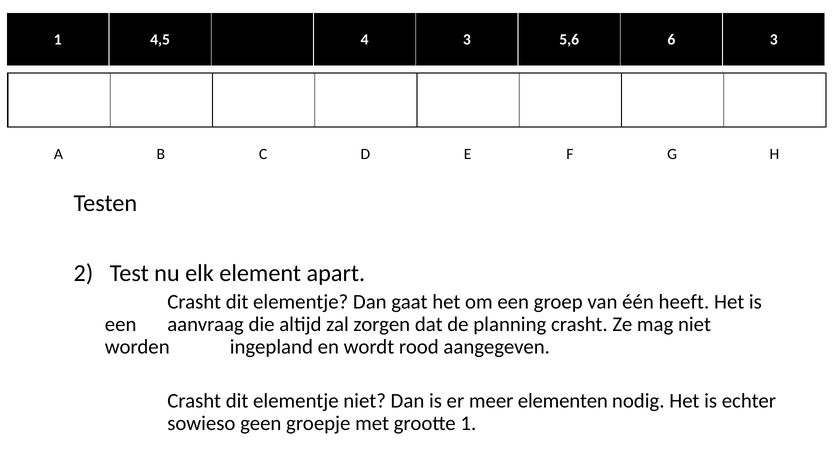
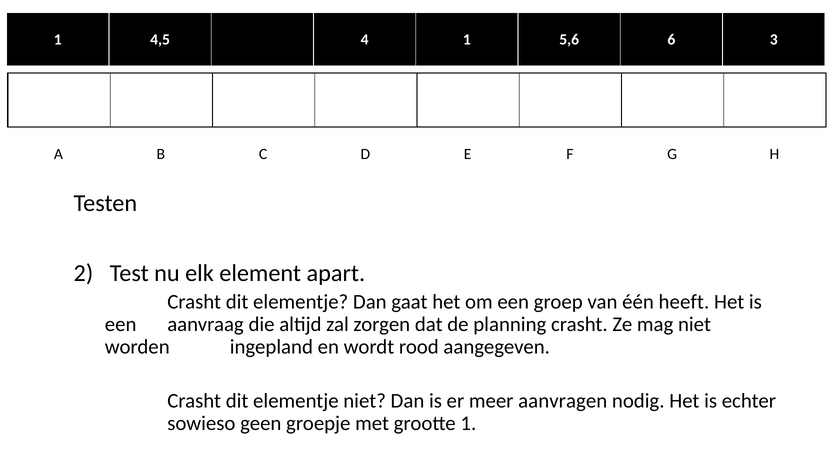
4 3: 3 -> 1
elementen: elementen -> aanvragen
